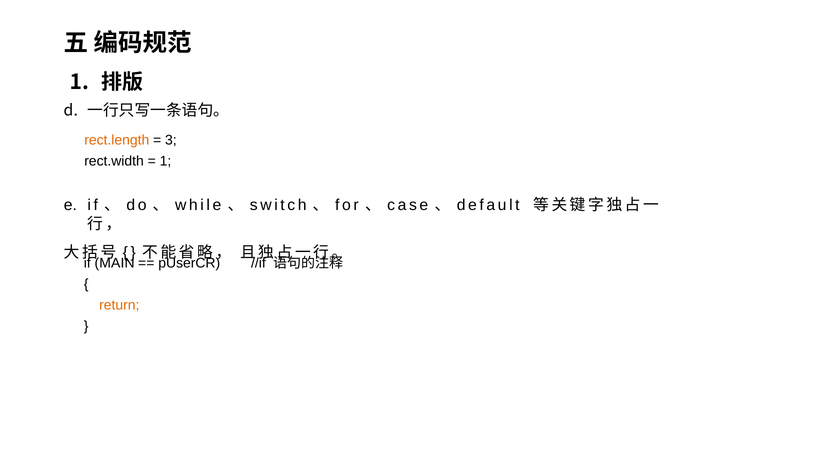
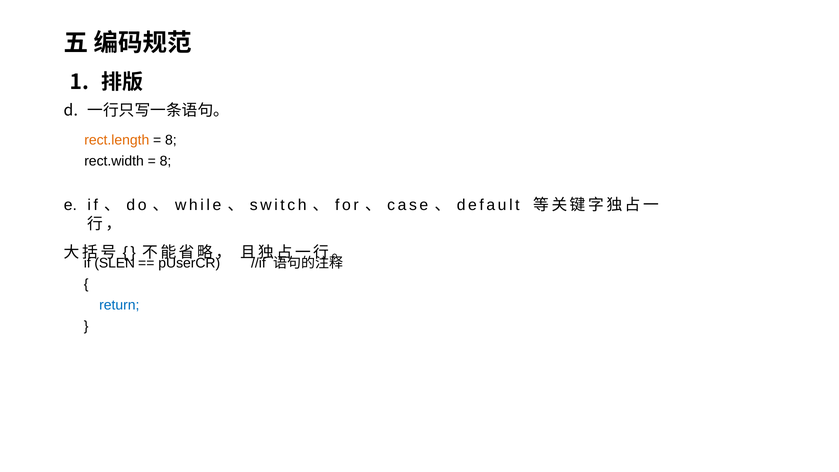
3 at (171, 140): 3 -> 8
1 at (165, 161): 1 -> 8
MAIN: MAIN -> SLEN
return colour: orange -> blue
